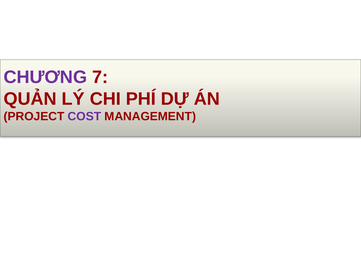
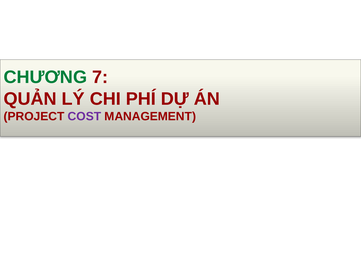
CHƯƠNG colour: purple -> green
